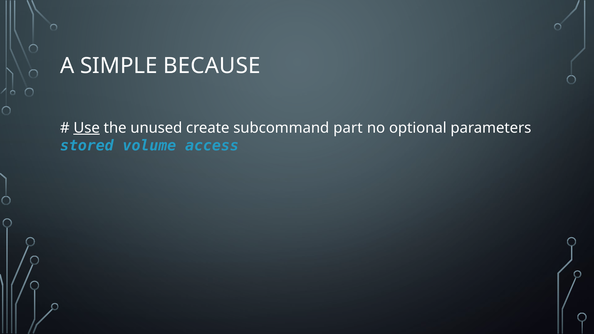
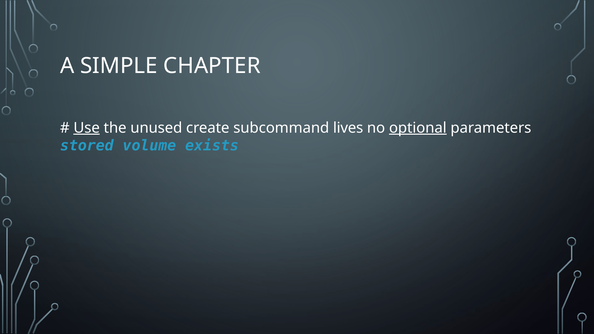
BECAUSE: BECAUSE -> CHAPTER
part: part -> lives
optional underline: none -> present
access: access -> exists
